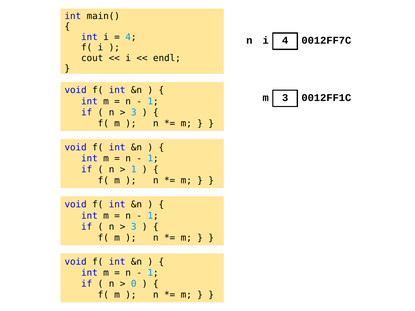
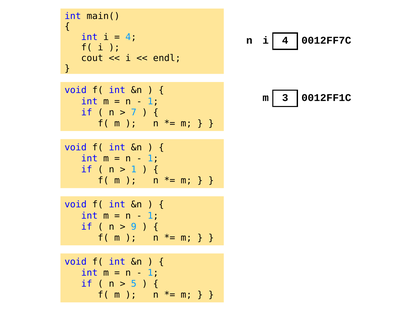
3 at (134, 112): 3 -> 7
3 at (134, 227): 3 -> 9
0: 0 -> 5
